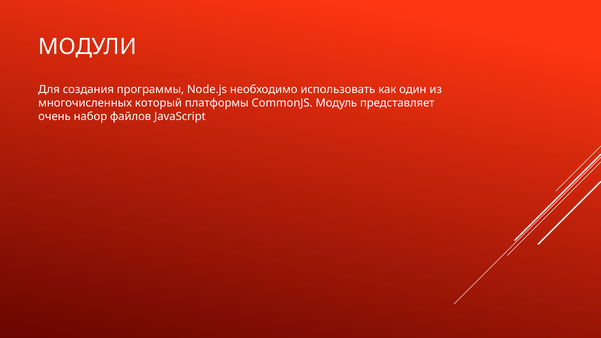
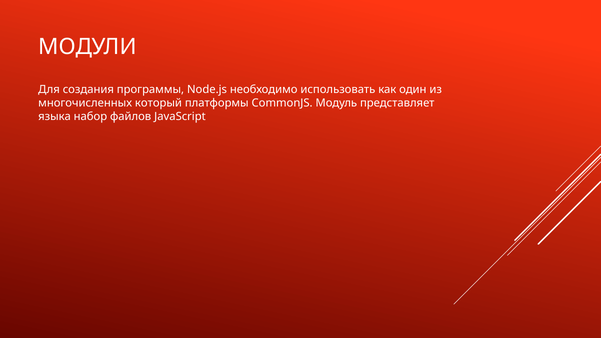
очень: очень -> языка
